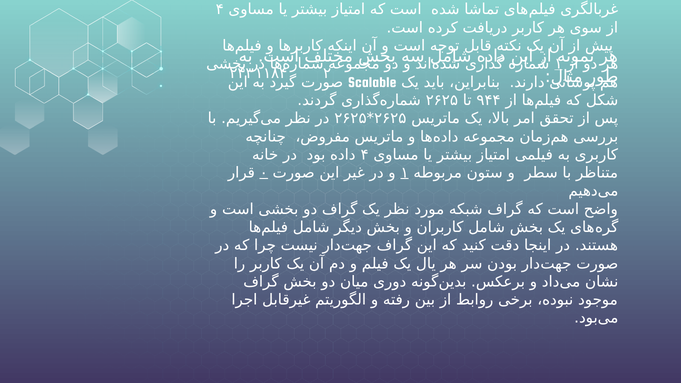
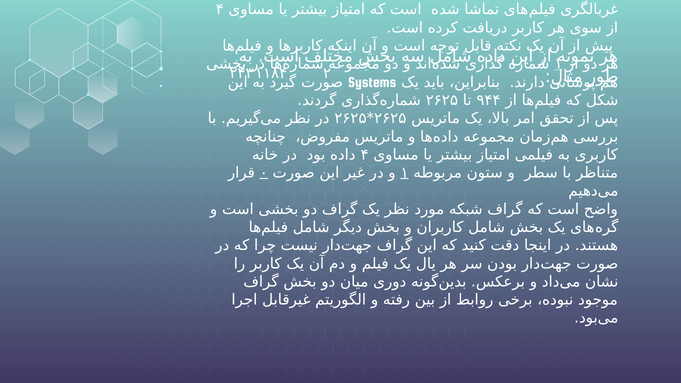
Scalable: Scalable -> Systems
